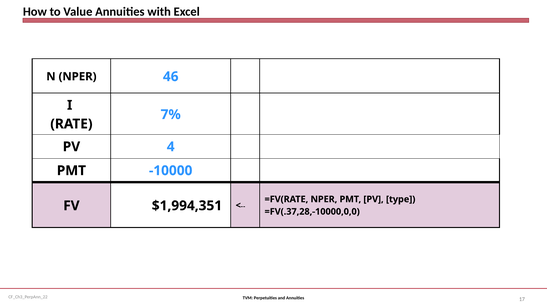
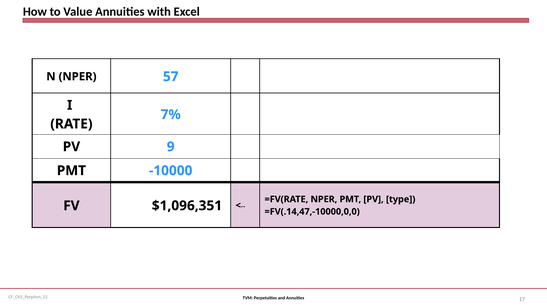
46: 46 -> 57
4: 4 -> 9
$1,994,351: $1,994,351 -> $1,096,351
=FV(.37,28,-10000,0,0: =FV(.37,28,-10000,0,0 -> =FV(.14,47,-10000,0,0
